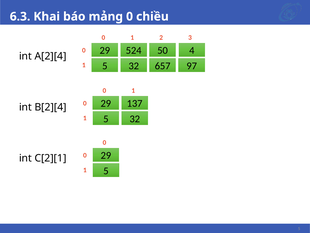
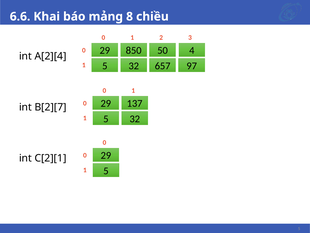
6.3: 6.3 -> 6.6
mảng 0: 0 -> 8
524: 524 -> 850
B[2][4: B[2][4 -> B[2][7
